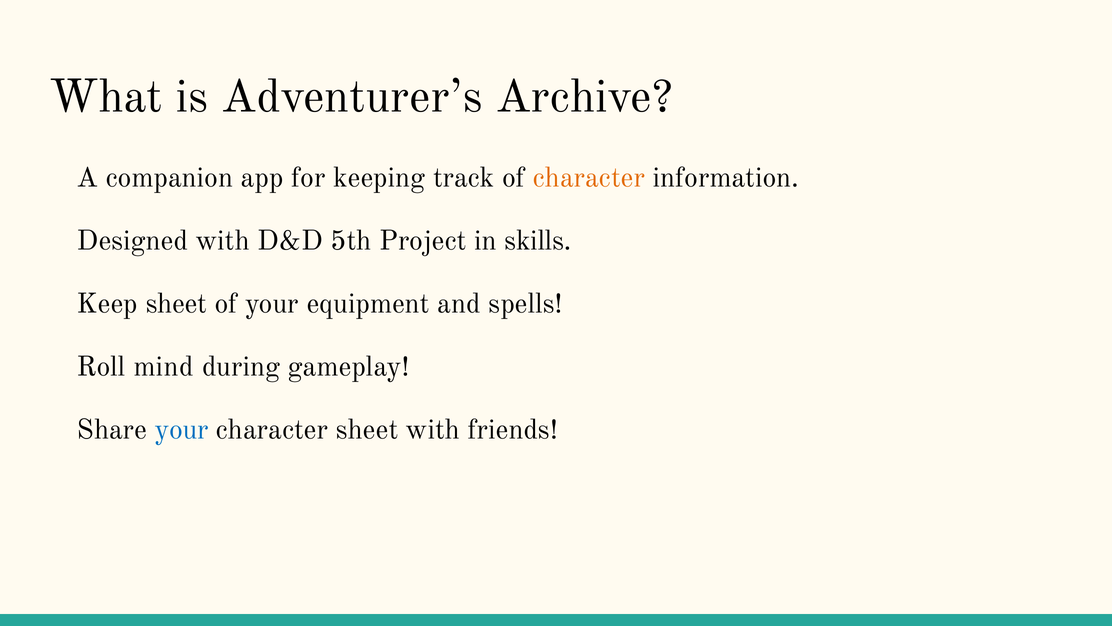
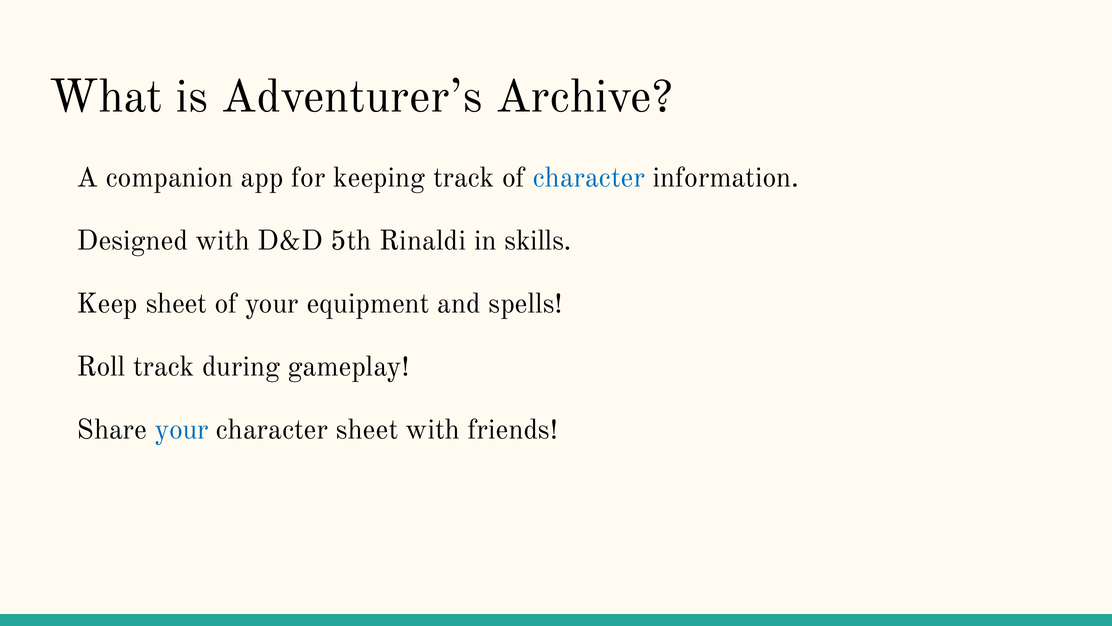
character at (589, 177) colour: orange -> blue
Project: Project -> Rinaldi
Roll mind: mind -> track
